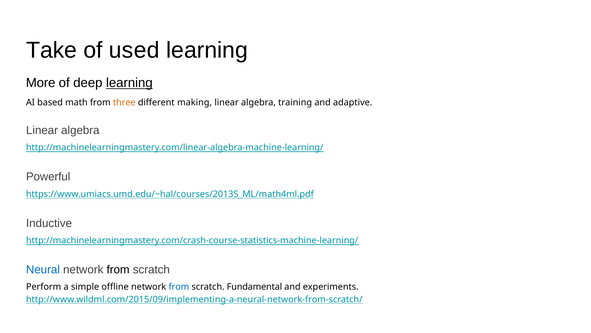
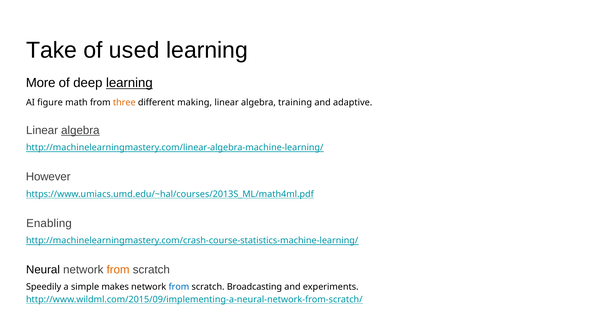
based: based -> figure
algebra at (80, 130) underline: none -> present
Powerful: Powerful -> However
Inductive: Inductive -> Enabling
Neural colour: blue -> black
from at (118, 269) colour: black -> orange
Perform: Perform -> Speedily
offline: offline -> makes
Fundamental: Fundamental -> Broadcasting
